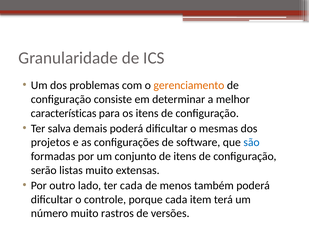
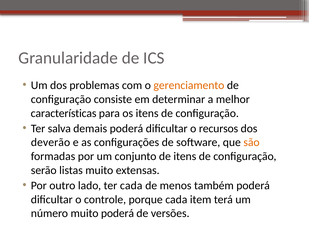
mesmas: mesmas -> recursos
projetos: projetos -> deverão
são colour: blue -> orange
muito rastros: rastros -> poderá
